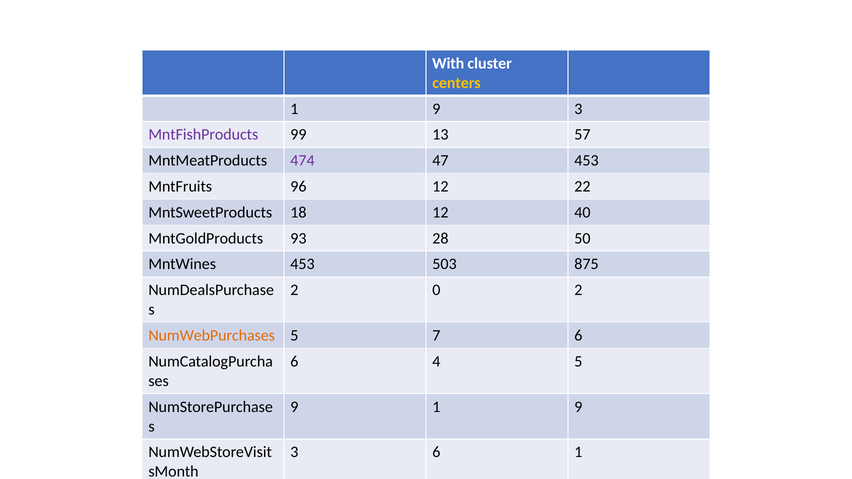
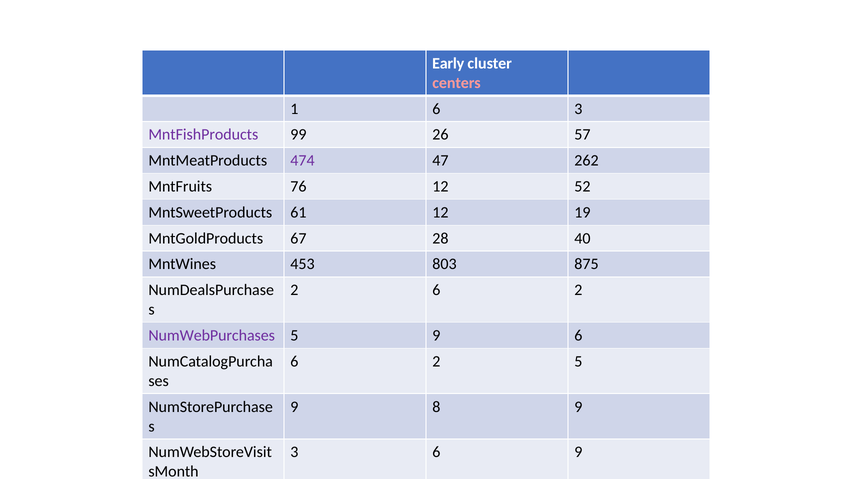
With: With -> Early
centers colour: yellow -> pink
9 at (436, 109): 9 -> 6
13: 13 -> 26
47 453: 453 -> 262
96: 96 -> 76
22: 22 -> 52
18: 18 -> 61
40: 40 -> 19
93: 93 -> 67
50: 50 -> 40
503: 503 -> 803
2 0: 0 -> 6
NumWebPurchases colour: orange -> purple
5 7: 7 -> 9
4 at (436, 362): 4 -> 2
9 1: 1 -> 8
6 1: 1 -> 9
